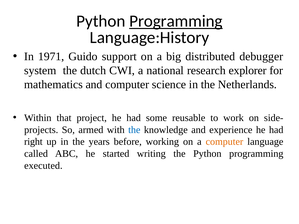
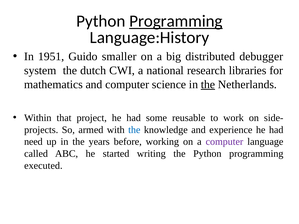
1971: 1971 -> 1951
support: support -> smaller
explorer: explorer -> libraries
the at (208, 84) underline: none -> present
right: right -> need
computer at (224, 142) colour: orange -> purple
